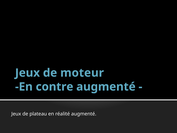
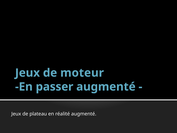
contre: contre -> passer
